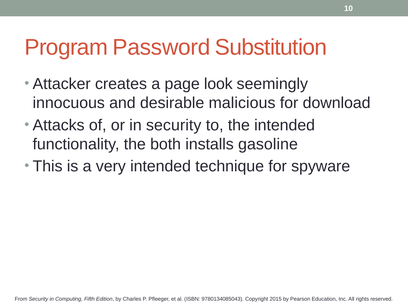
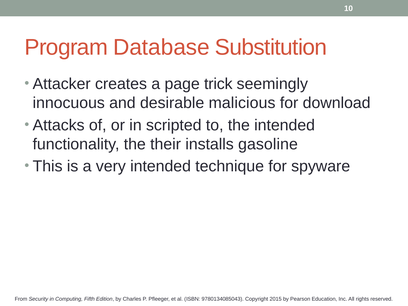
Password: Password -> Database
look: look -> trick
in security: security -> scripted
both: both -> their
